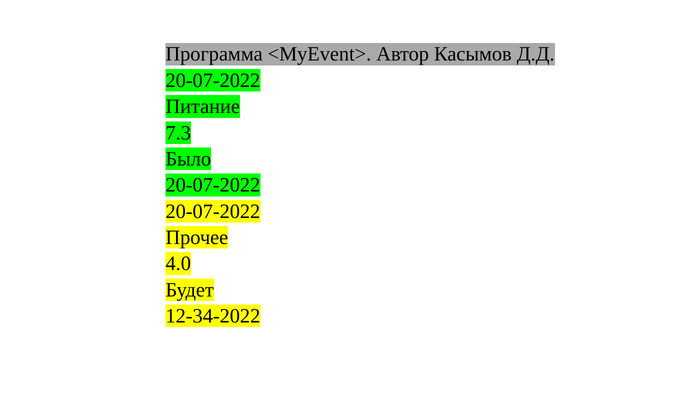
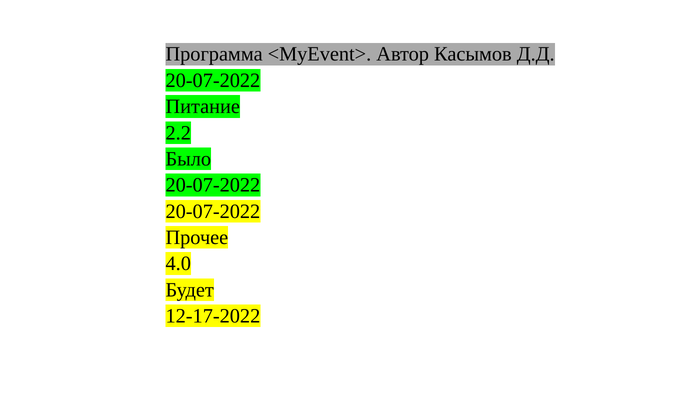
7.3: 7.3 -> 2.2
12-34-2022: 12-34-2022 -> 12-17-2022
